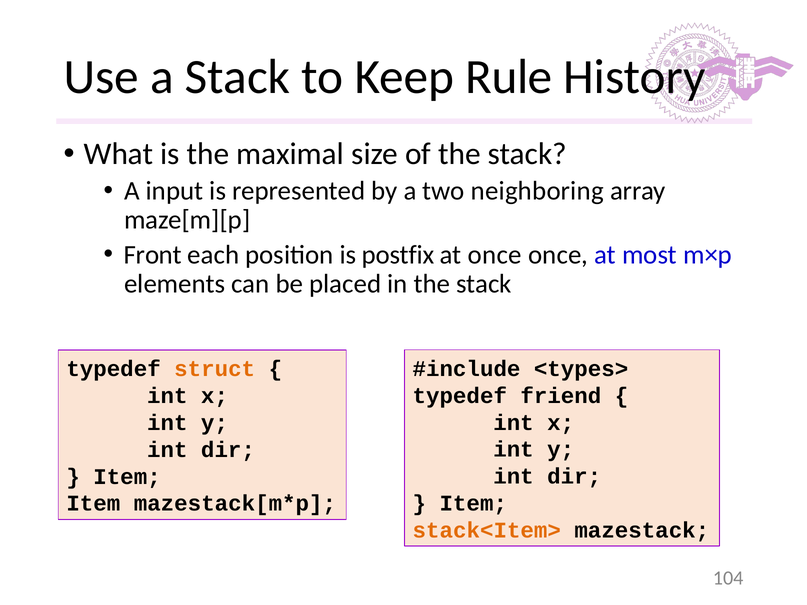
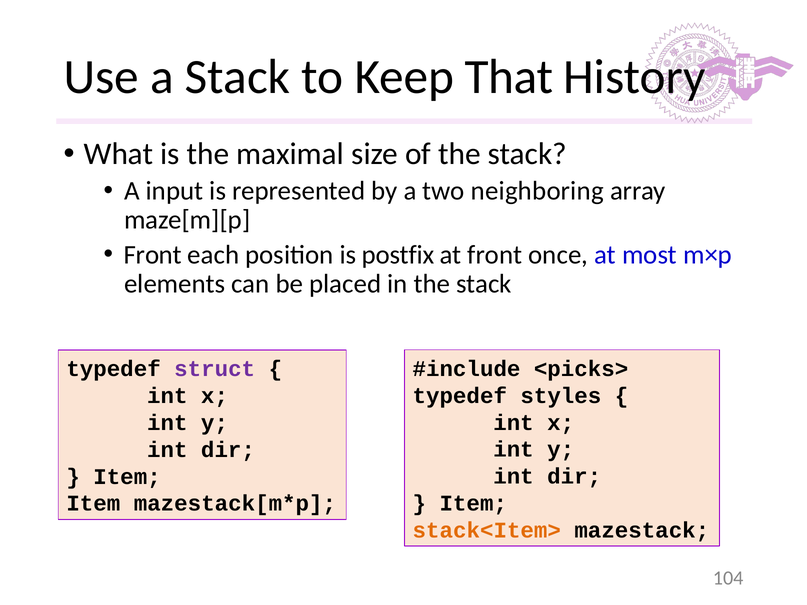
Rule: Rule -> That
at once: once -> front
<types>: <types> -> <picks>
struct colour: orange -> purple
friend: friend -> styles
